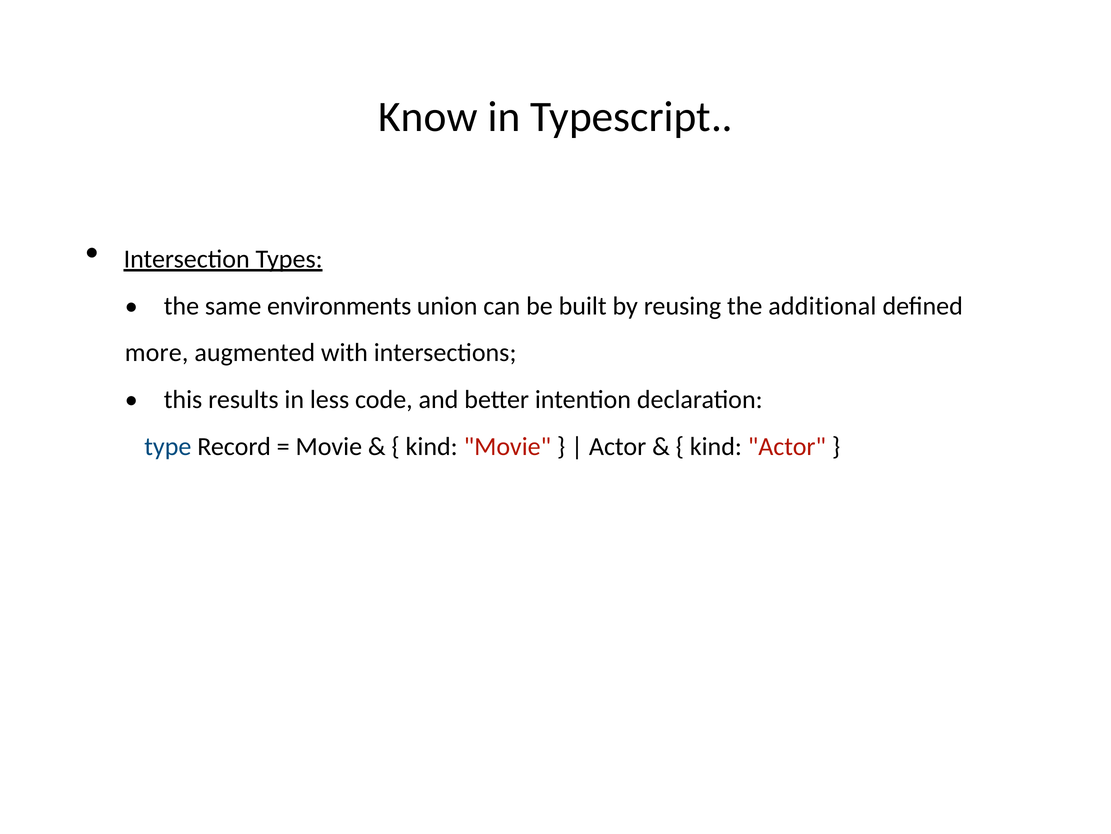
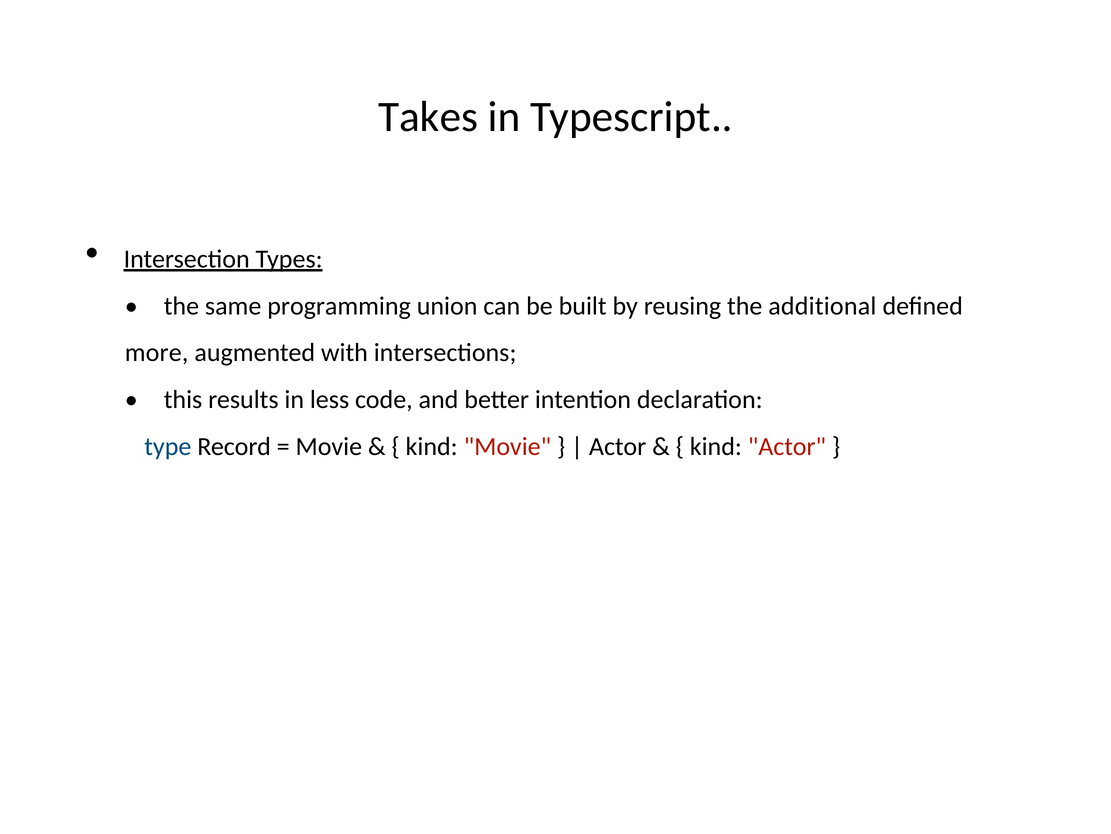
Know: Know -> Takes
environments: environments -> programming
